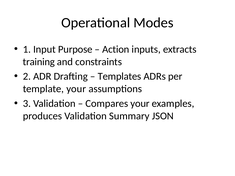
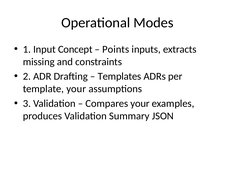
Purpose: Purpose -> Concept
Action: Action -> Points
training: training -> missing
